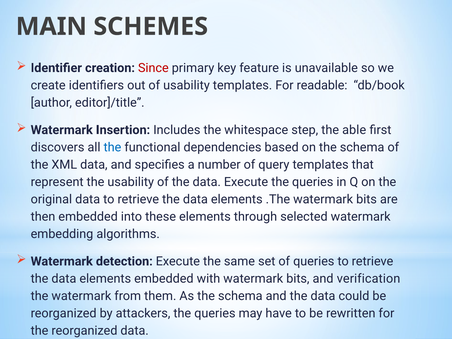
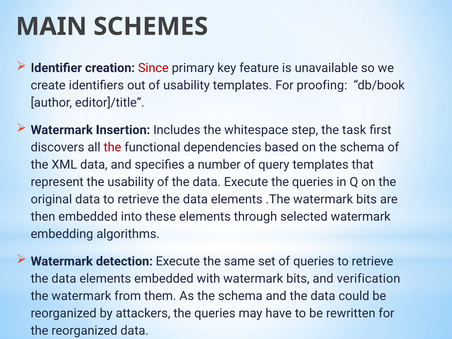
readable: readable -> proofing
able: able -> task
the at (112, 147) colour: blue -> red
